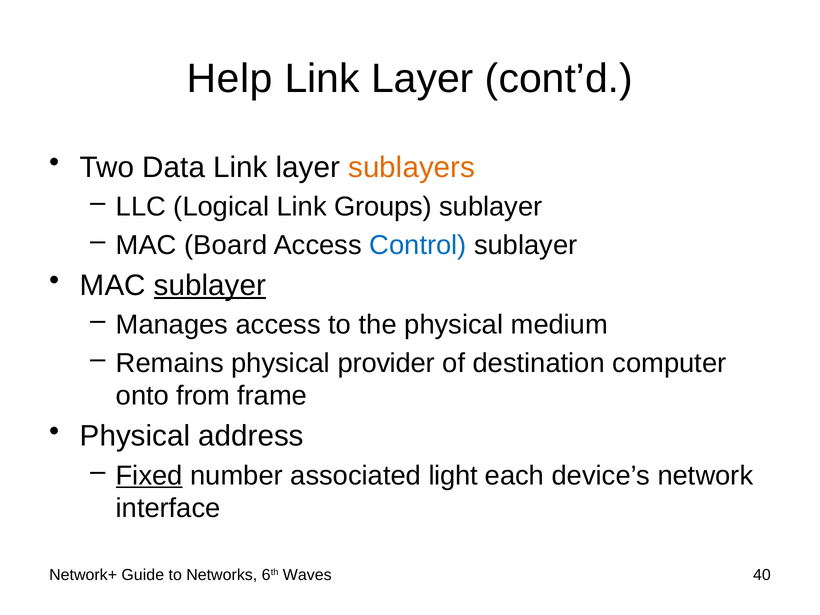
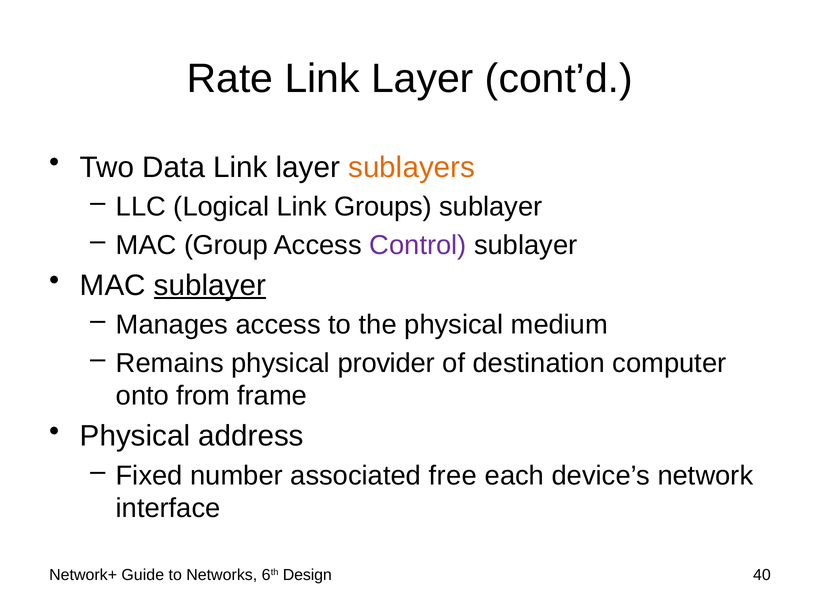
Help: Help -> Rate
Board: Board -> Group
Control colour: blue -> purple
Fixed underline: present -> none
light: light -> free
Waves: Waves -> Design
